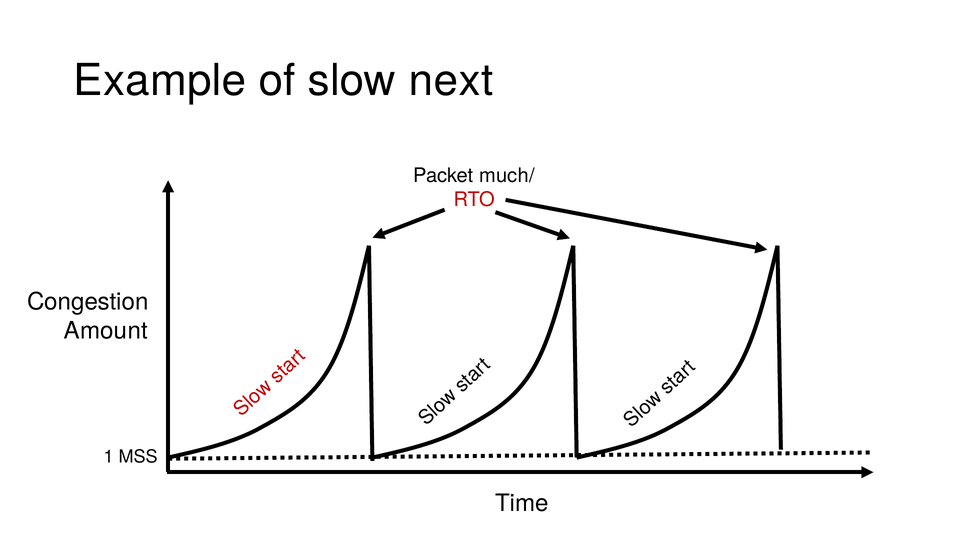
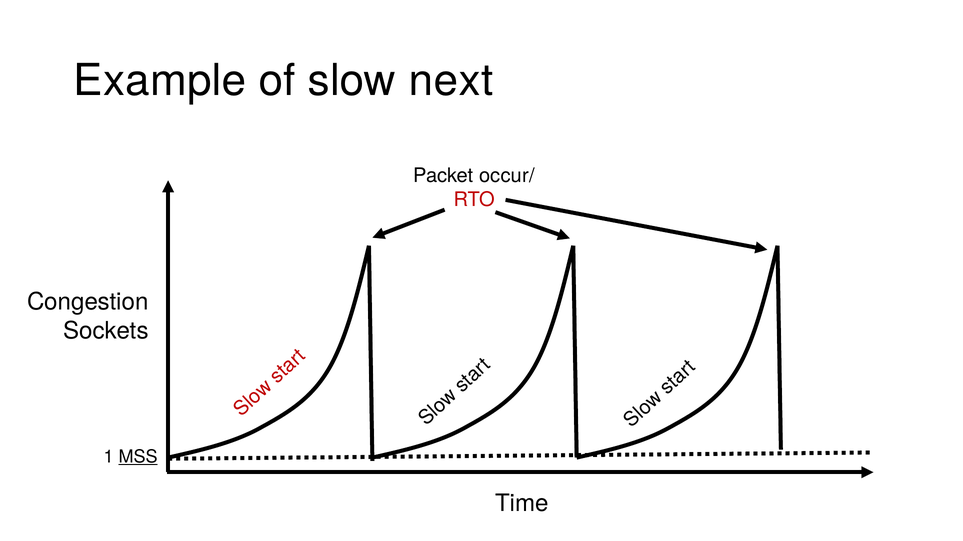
much/: much/ -> occur/
Amount: Amount -> Sockets
MSS underline: none -> present
